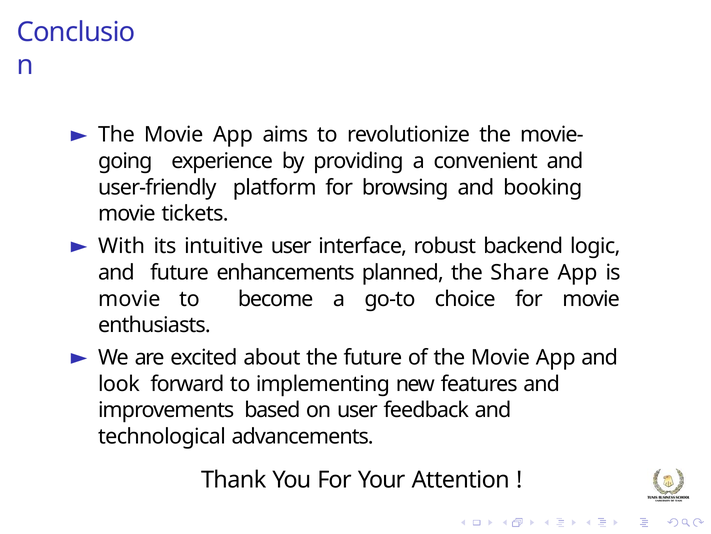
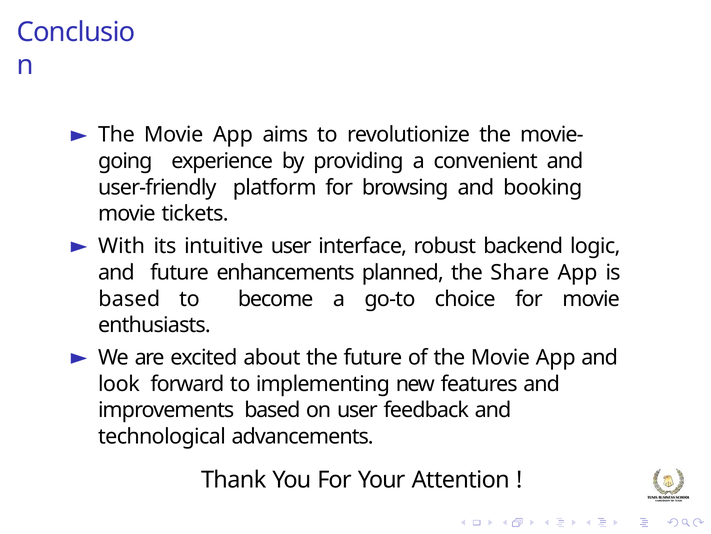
movie at (129, 299): movie -> based
